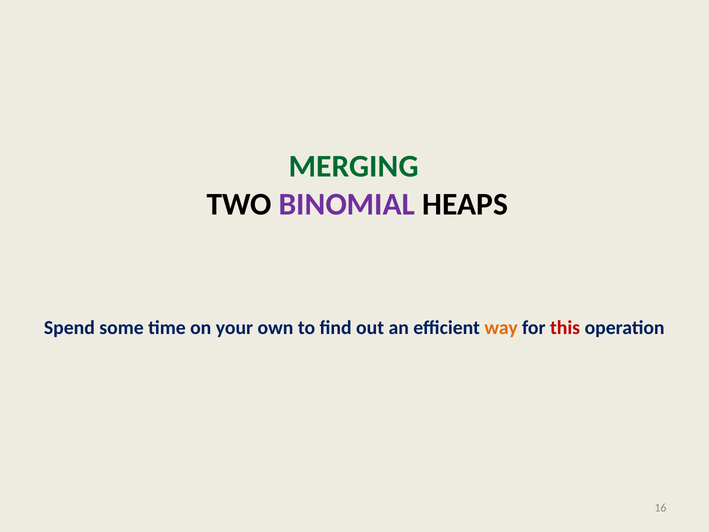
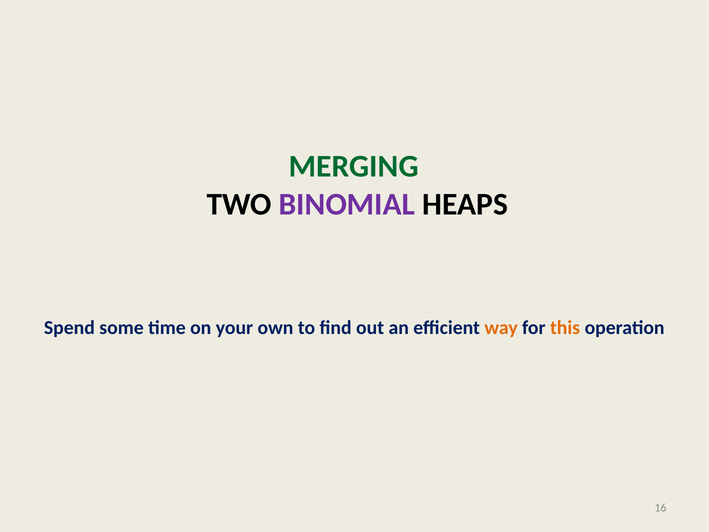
this colour: red -> orange
